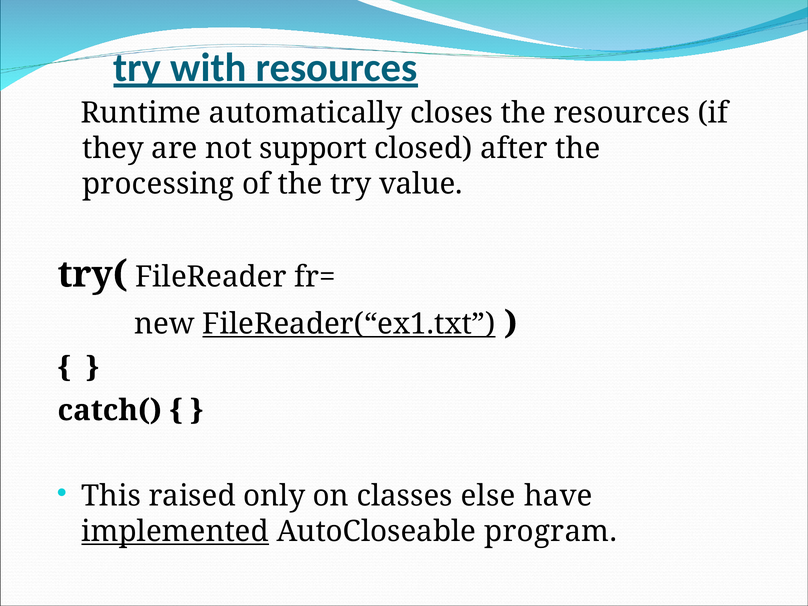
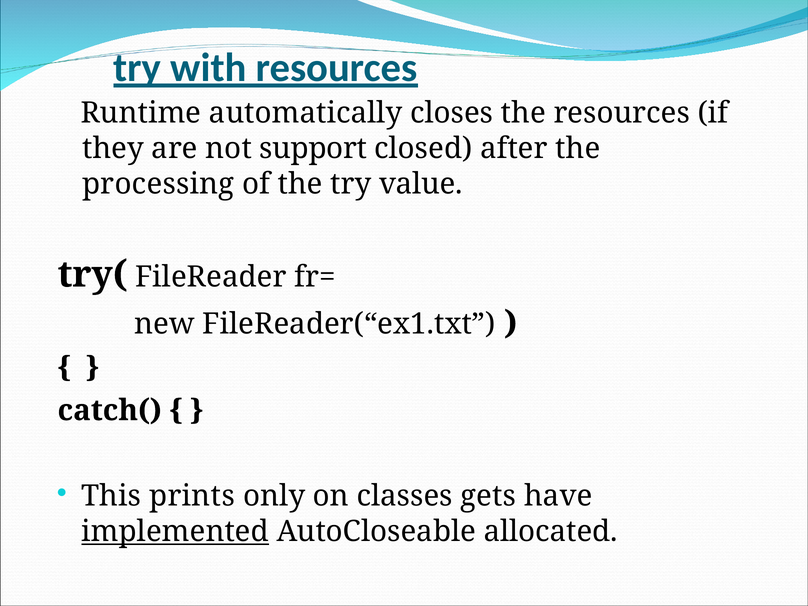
FileReader(“ex1.txt underline: present -> none
raised: raised -> prints
else: else -> gets
program: program -> allocated
